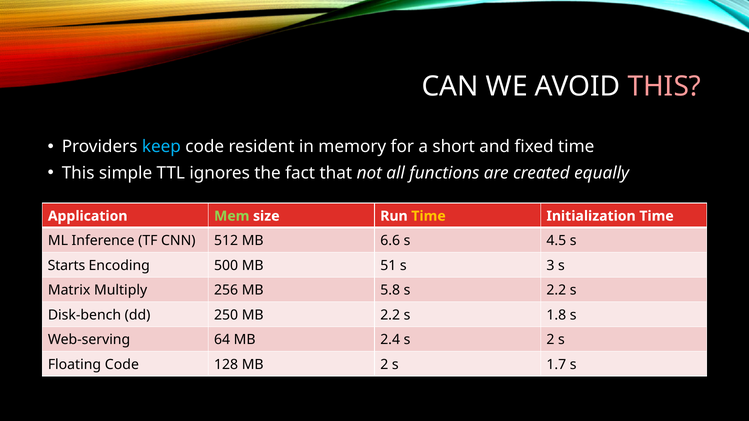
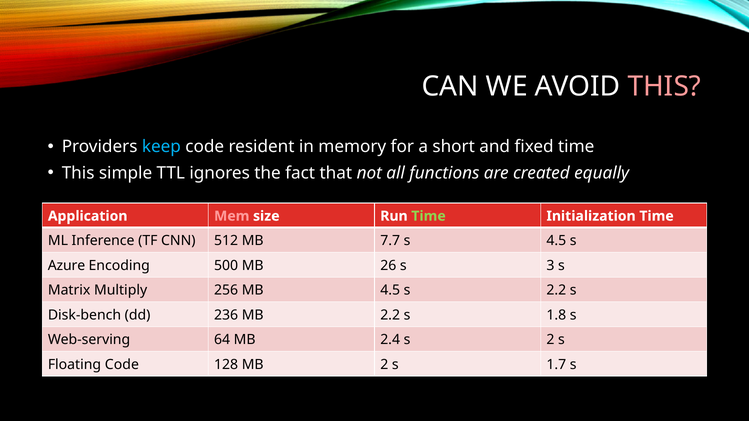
Mem colour: light green -> pink
Time at (429, 216) colour: yellow -> light green
6.6: 6.6 -> 7.7
Starts: Starts -> Azure
51: 51 -> 26
MB 5.8: 5.8 -> 4.5
250: 250 -> 236
